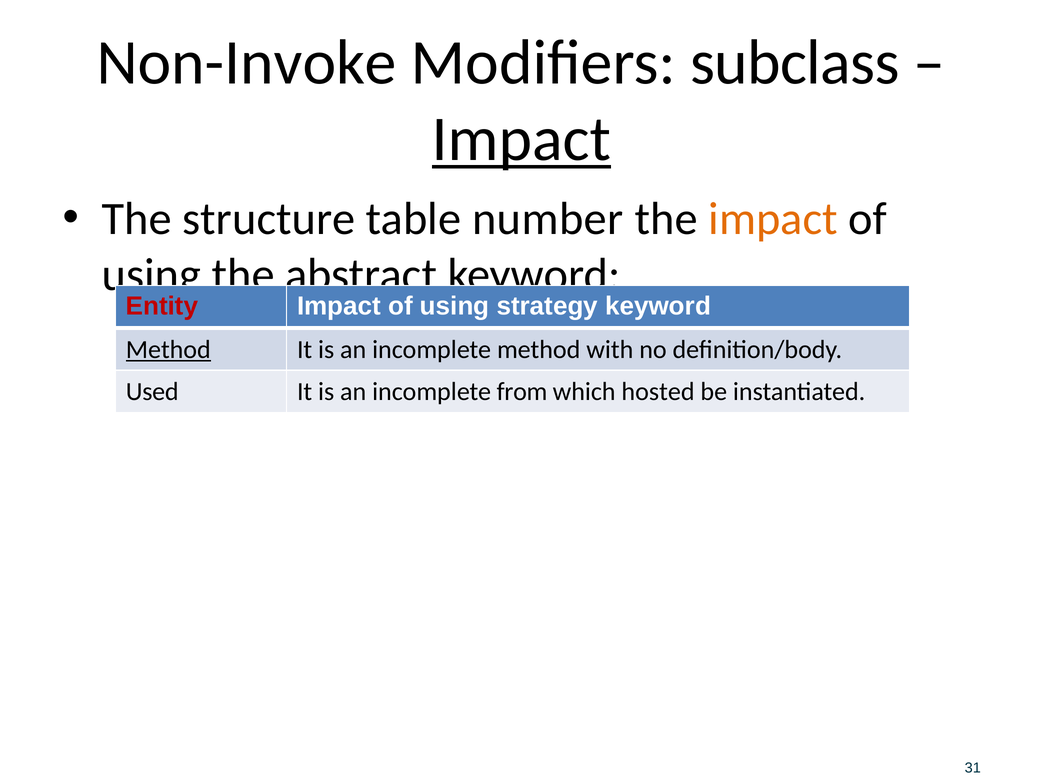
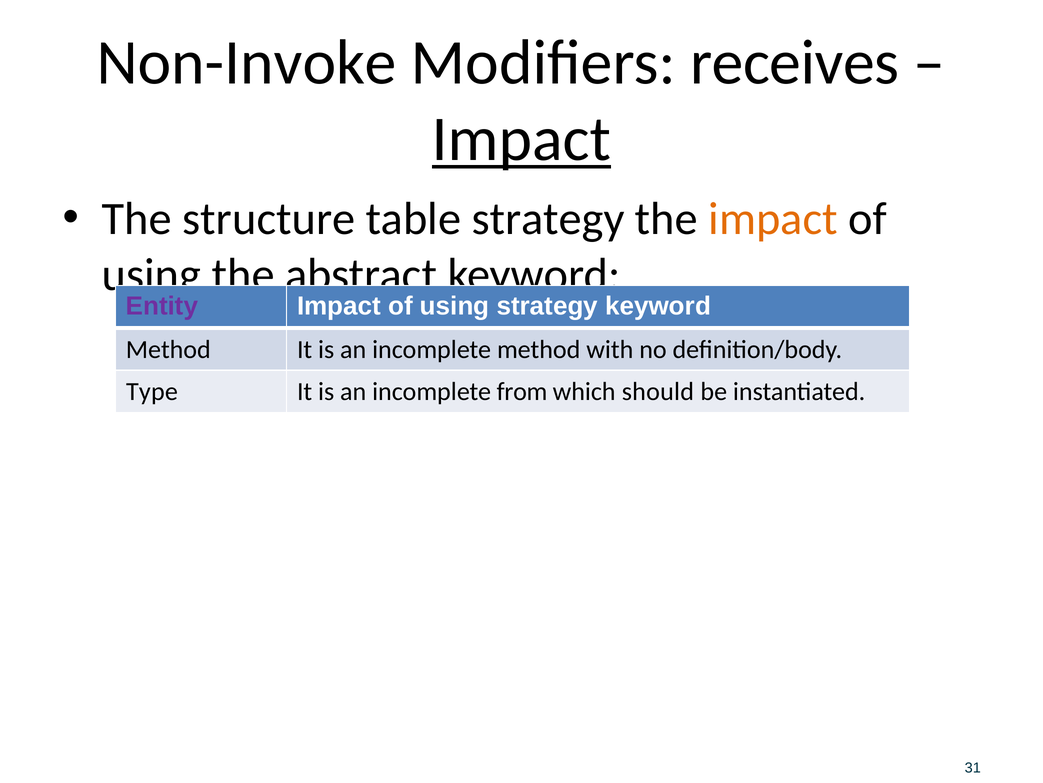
subclass: subclass -> receives
table number: number -> strategy
Entity colour: red -> purple
Method at (168, 349) underline: present -> none
Used: Used -> Type
hosted: hosted -> should
